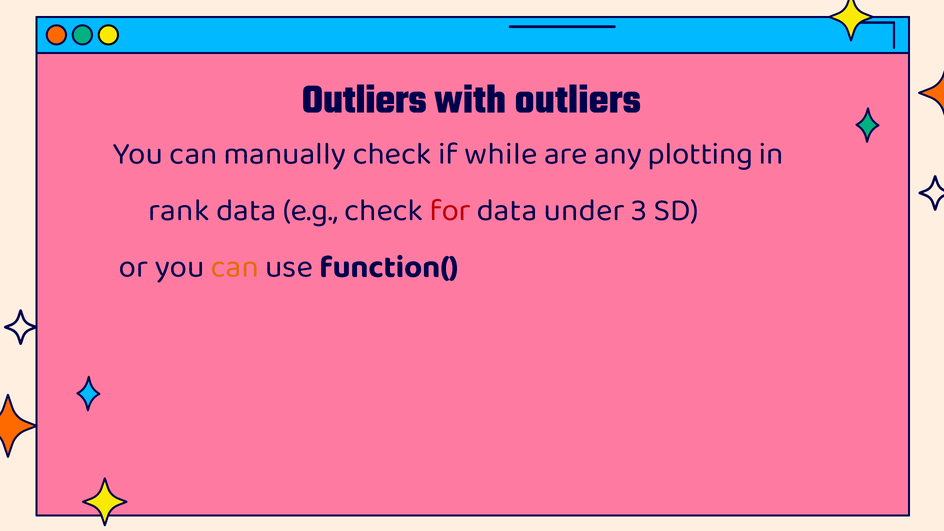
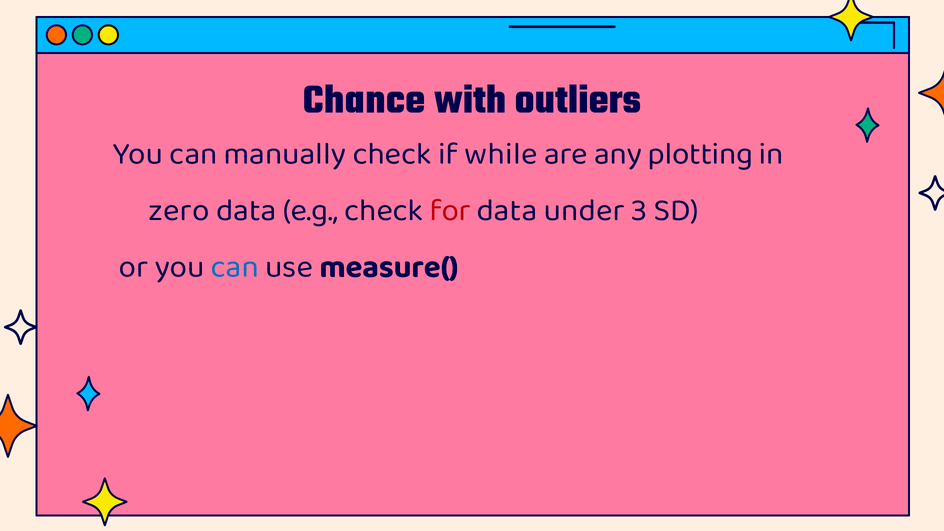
Outliers at (364, 99): Outliers -> Chance
rank: rank -> zero
can at (235, 266) colour: orange -> blue
function(: function( -> measure(
